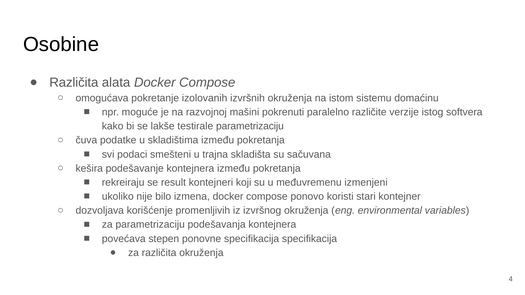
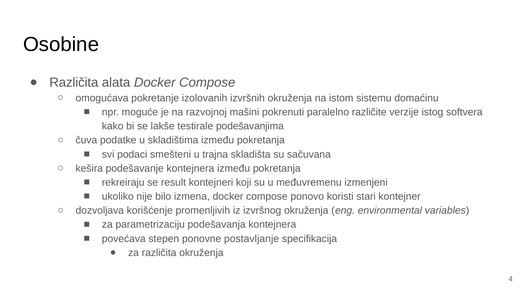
testirale parametrizaciju: parametrizaciju -> podešavanjima
ponovne specifikacija: specifikacija -> postavljanje
